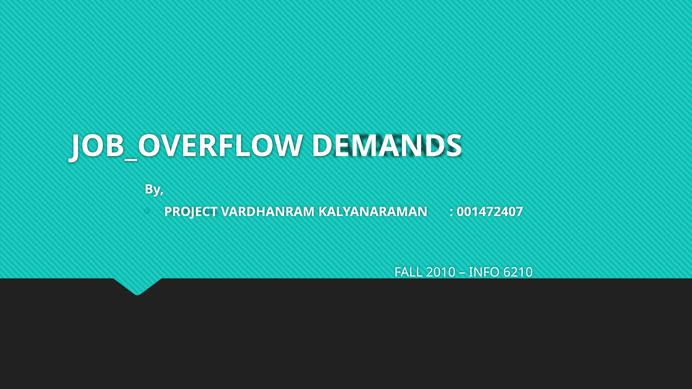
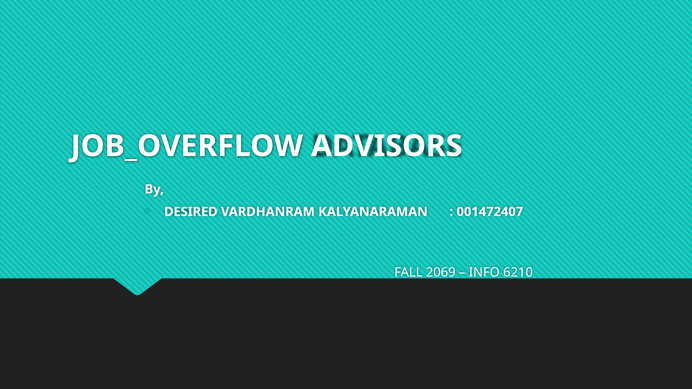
DEMANDS: DEMANDS -> ADVISORS
PROJECT: PROJECT -> DESIRED
2010: 2010 -> 2069
